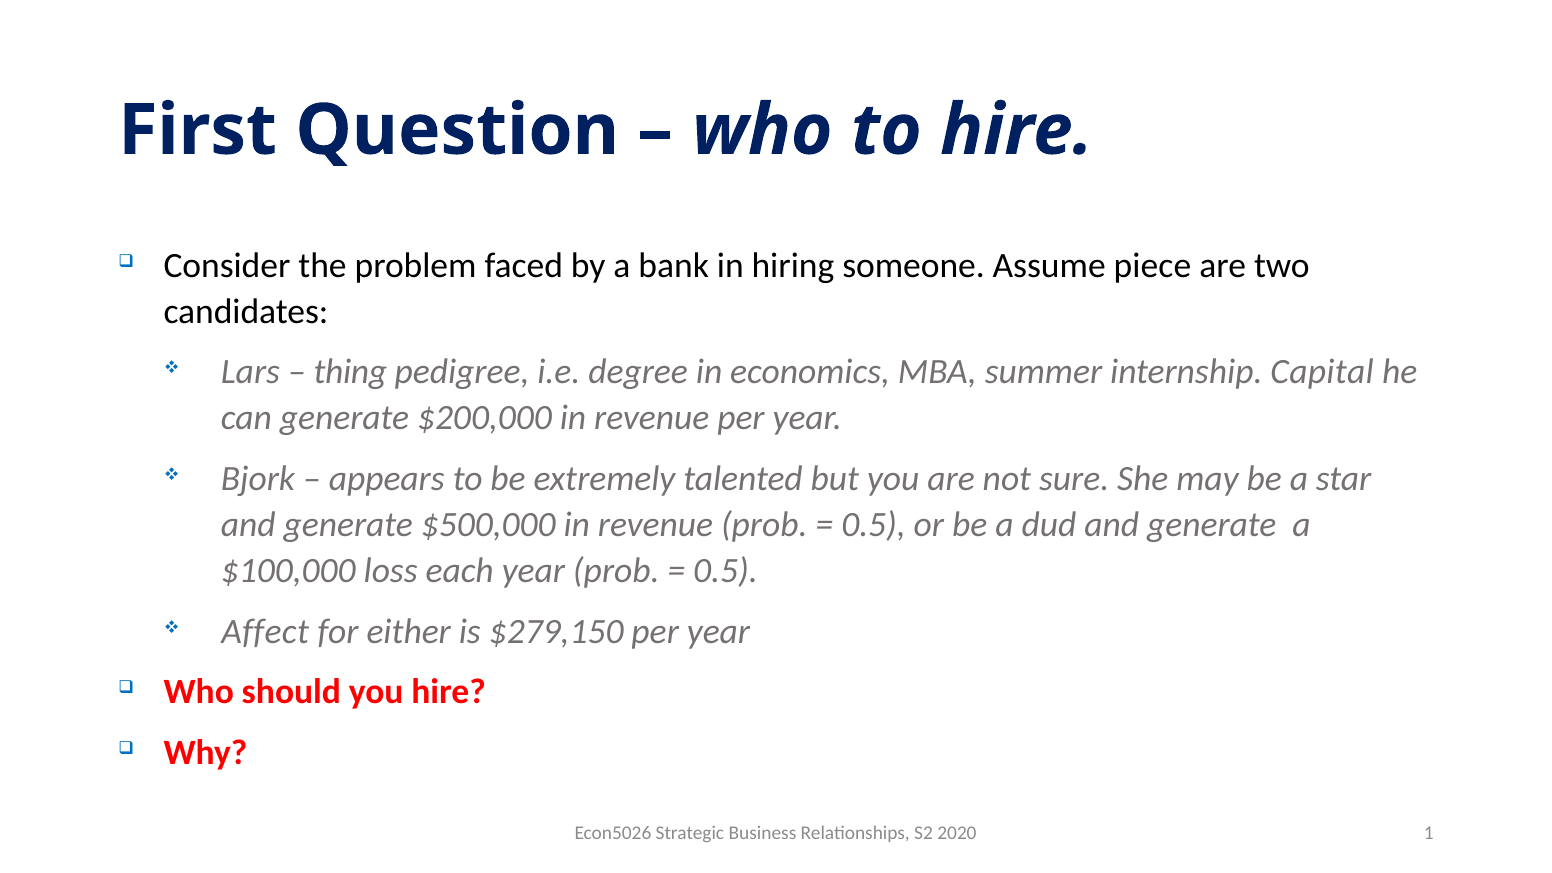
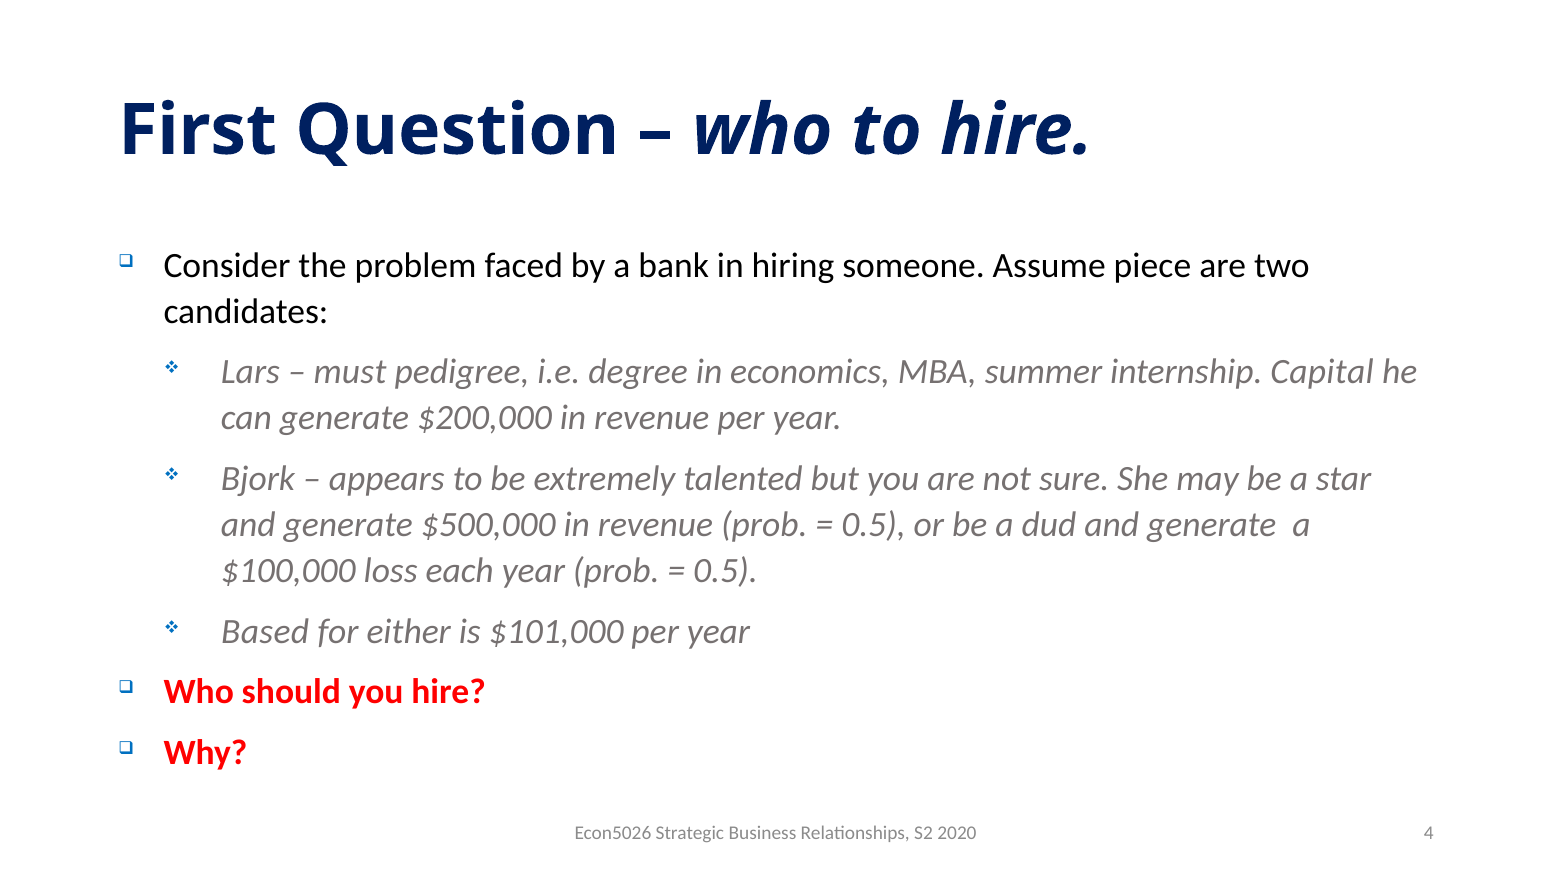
thing: thing -> must
Affect: Affect -> Based
$279,150: $279,150 -> $101,000
1: 1 -> 4
